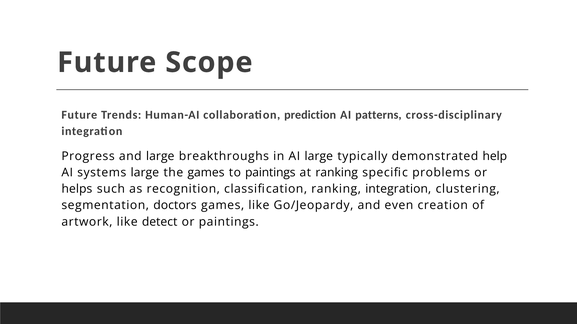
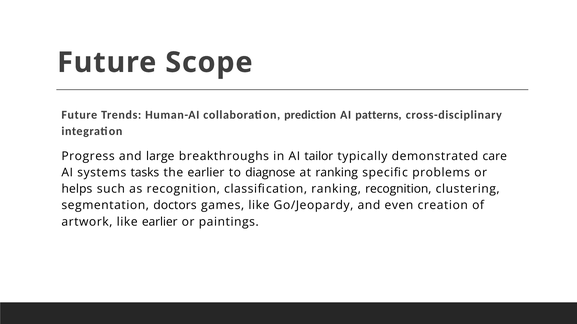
AI large: large -> tailor
help: help -> care
systems large: large -> tasks
the games: games -> earlier
to paintings: paintings -> diagnose
ranking integration: integration -> recognition
like detect: detect -> earlier
